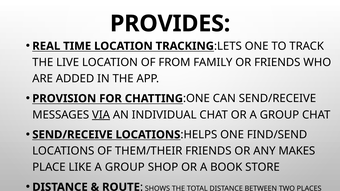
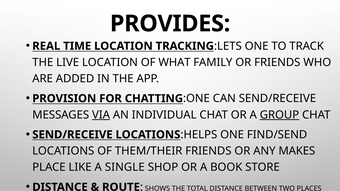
FROM: FROM -> WHAT
GROUP at (279, 115) underline: none -> present
LIKE A GROUP: GROUP -> SINGLE
